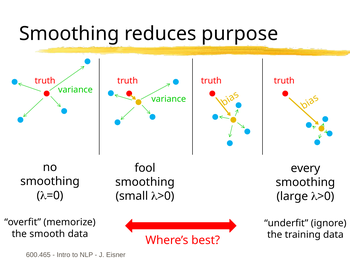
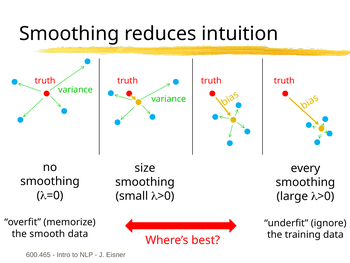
purpose: purpose -> intuition
fool: fool -> size
